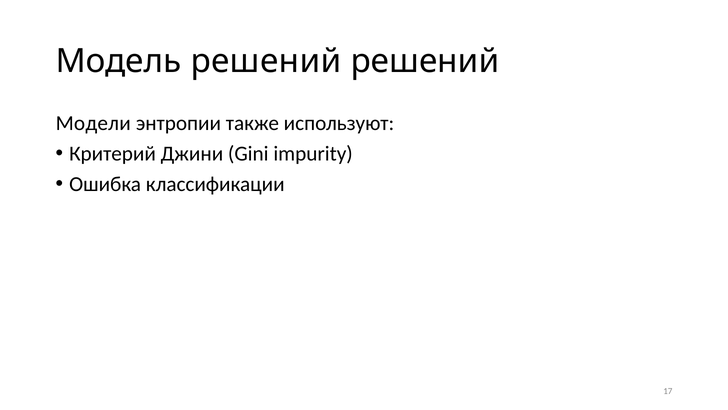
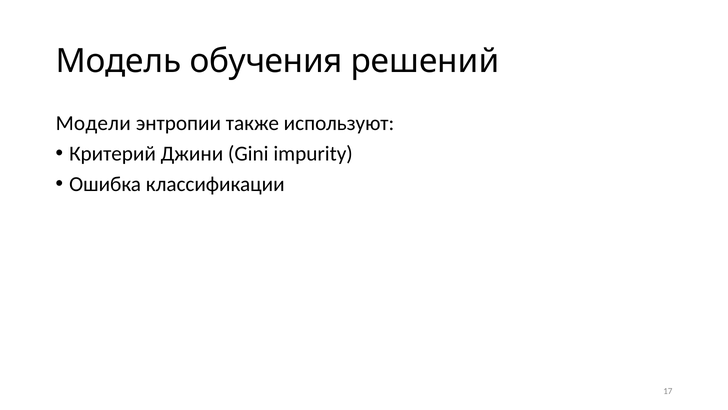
Модель решений: решений -> обучения
